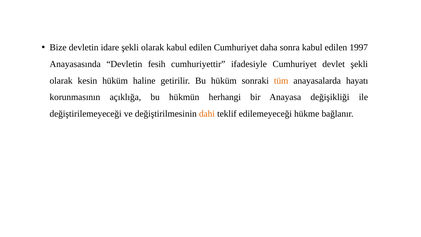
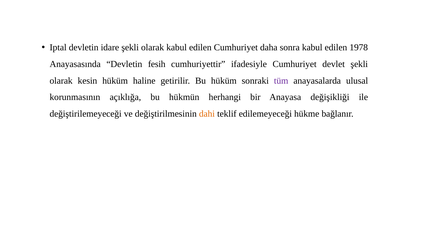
Bize: Bize -> Iptal
1997: 1997 -> 1978
tüm colour: orange -> purple
hayatı: hayatı -> ulusal
